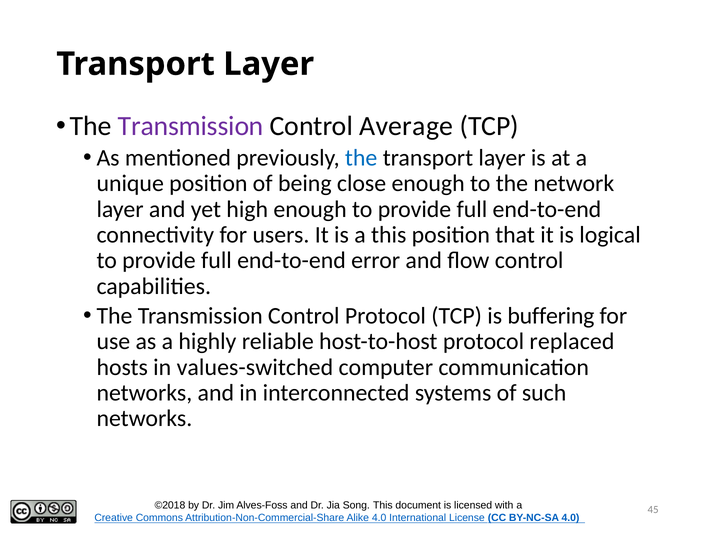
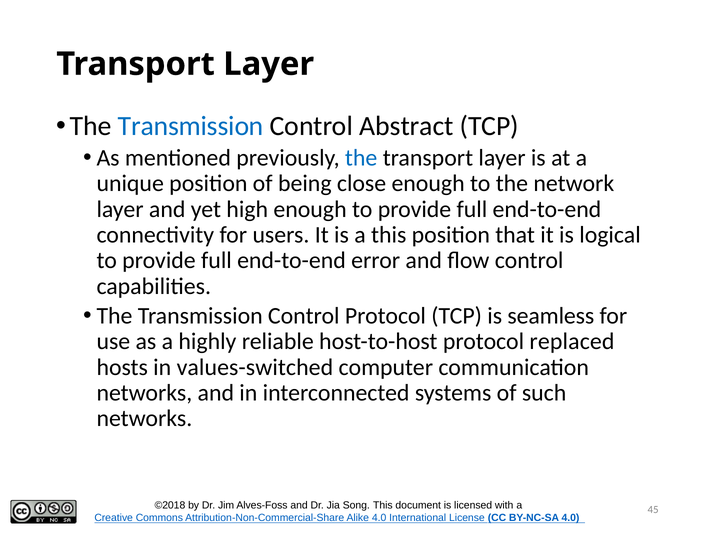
Transmission at (191, 126) colour: purple -> blue
Average: Average -> Abstract
buffering: buffering -> seamless
